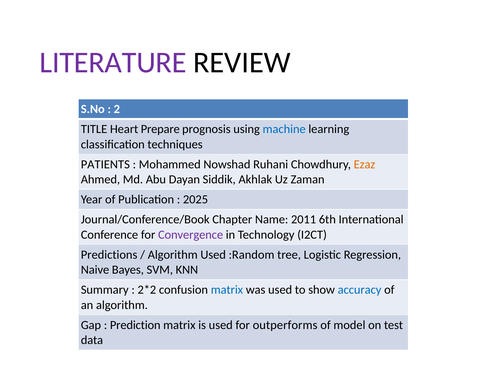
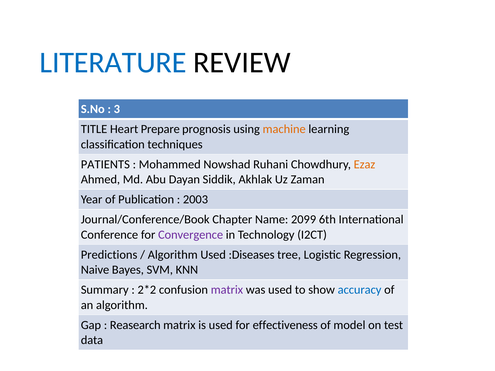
LITERATURE colour: purple -> blue
2: 2 -> 3
machine colour: blue -> orange
2025: 2025 -> 2003
2011: 2011 -> 2099
:Random: :Random -> :Diseases
matrix at (227, 290) colour: blue -> purple
Prediction: Prediction -> Reasearch
outperforms: outperforms -> effectiveness
